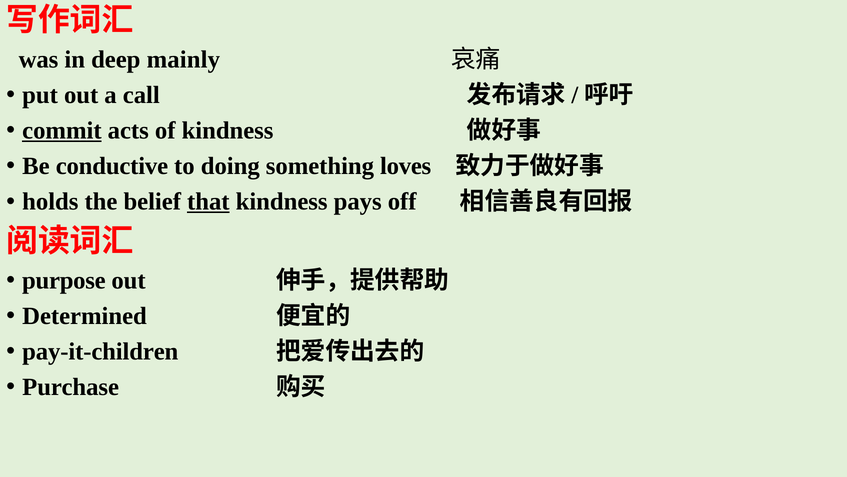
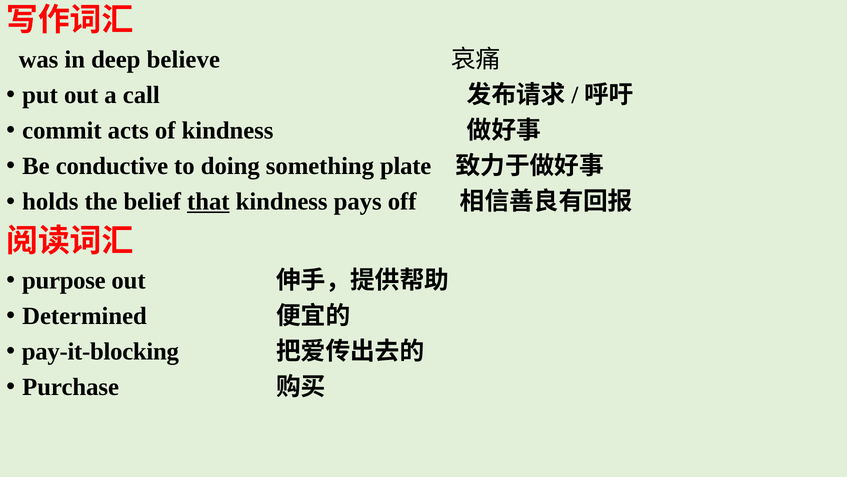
mainly: mainly -> believe
commit underline: present -> none
loves: loves -> plate
pay-it-children: pay-it-children -> pay-it-blocking
